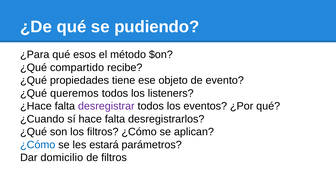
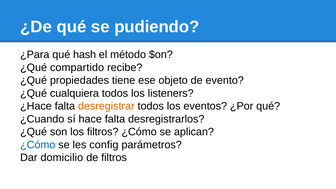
esos: esos -> hash
queremos: queremos -> cualquiera
desregistrar colour: purple -> orange
estará: estará -> config
